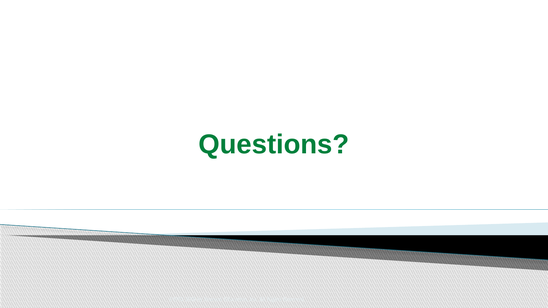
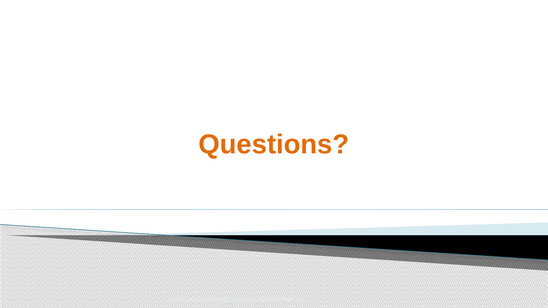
Questions colour: green -> orange
